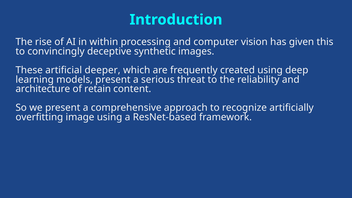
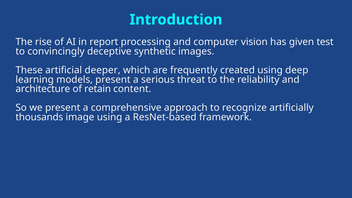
within: within -> report
this: this -> test
overfitting: overfitting -> thousands
